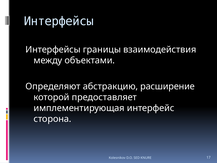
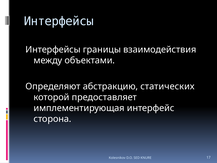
расширение: расширение -> статических
